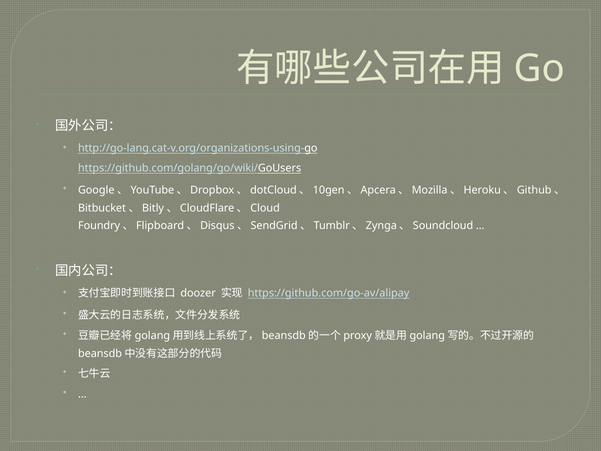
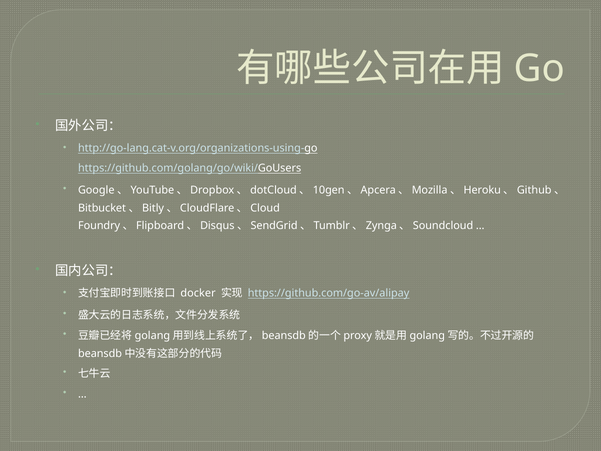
doozer: doozer -> docker
